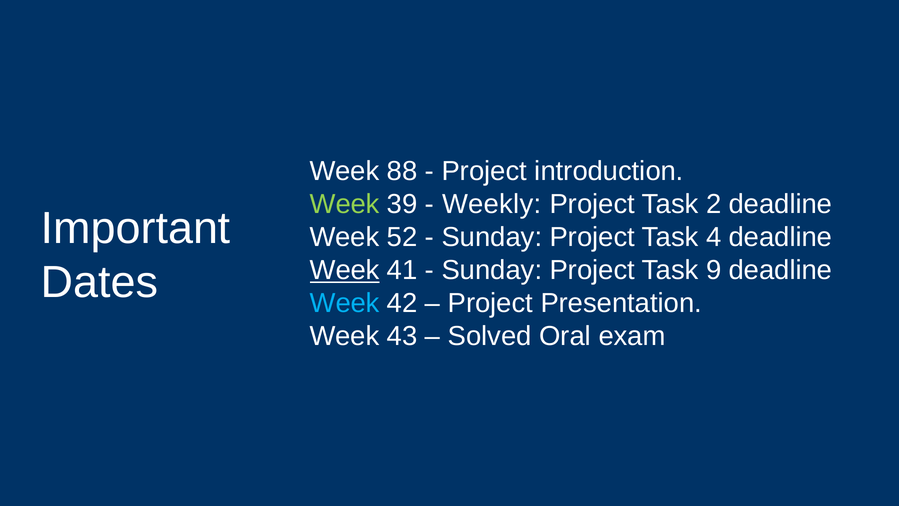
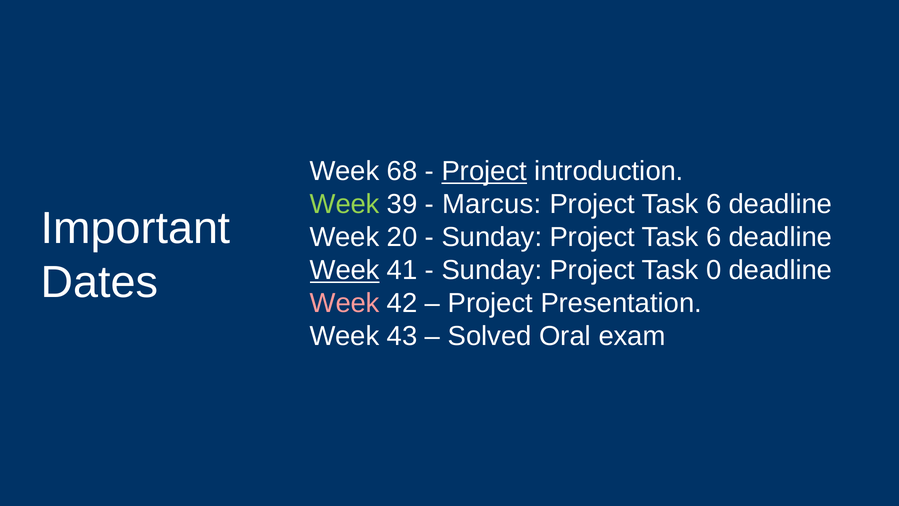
88: 88 -> 68
Project at (484, 171) underline: none -> present
Weekly: Weekly -> Marcus
2 at (714, 204): 2 -> 6
52: 52 -> 20
Sunday Project Task 4: 4 -> 6
9: 9 -> 0
Week at (345, 303) colour: light blue -> pink
